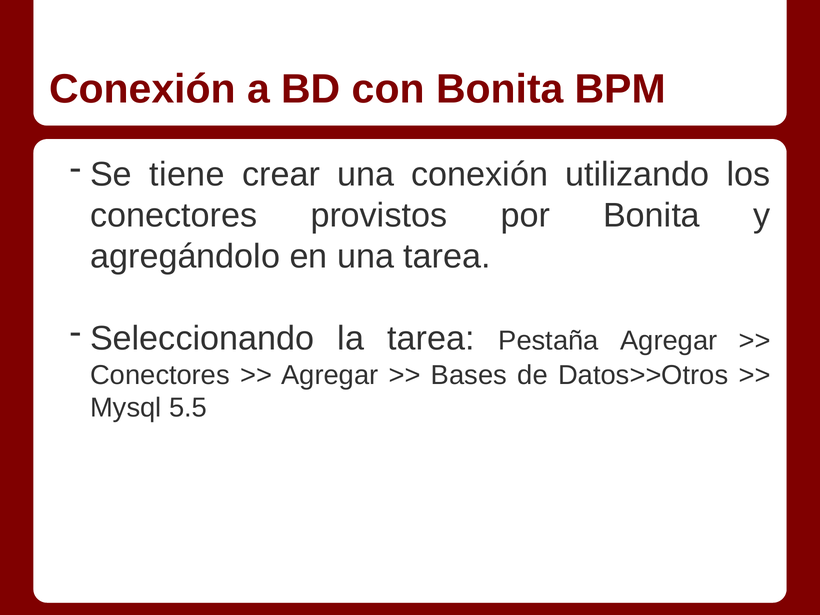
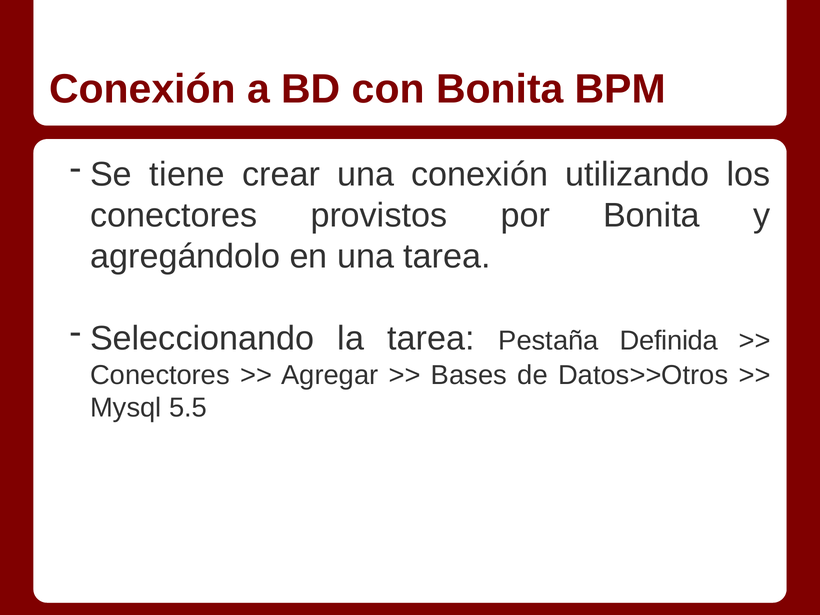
Pestaña Agregar: Agregar -> Definida
